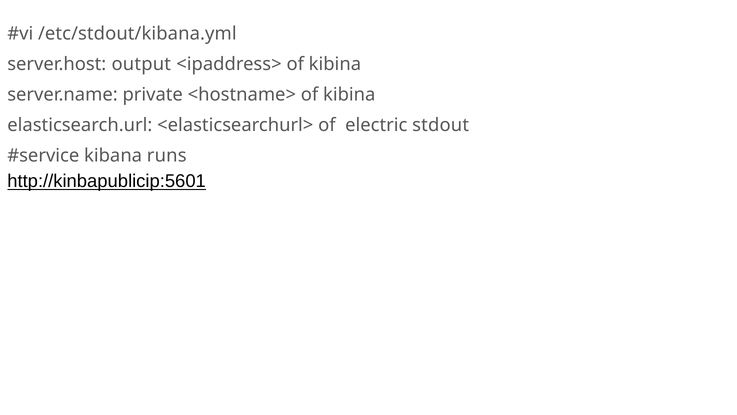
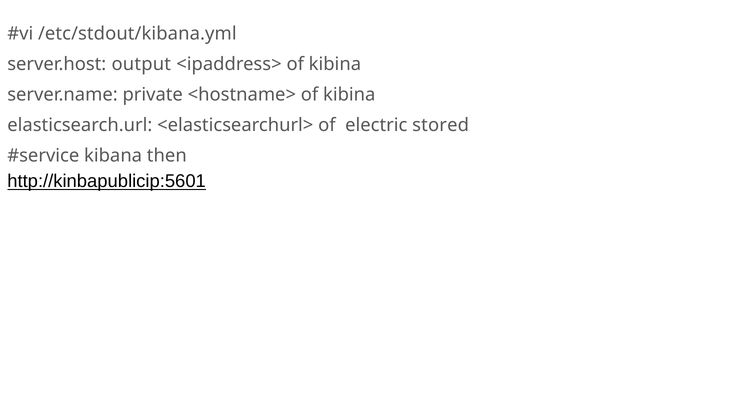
stdout: stdout -> stored
runs: runs -> then
